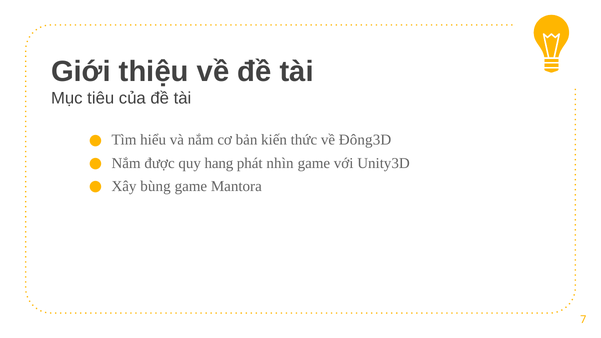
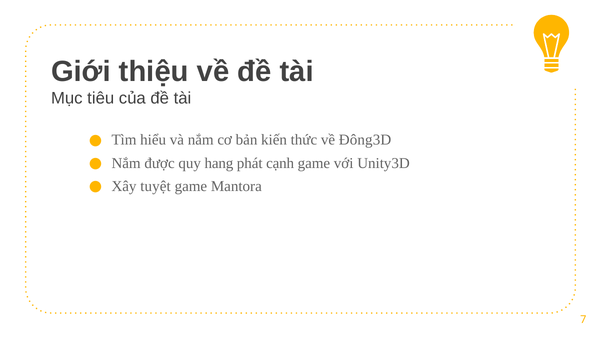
nhìn: nhìn -> cạnh
bùng: bùng -> tuyệt
